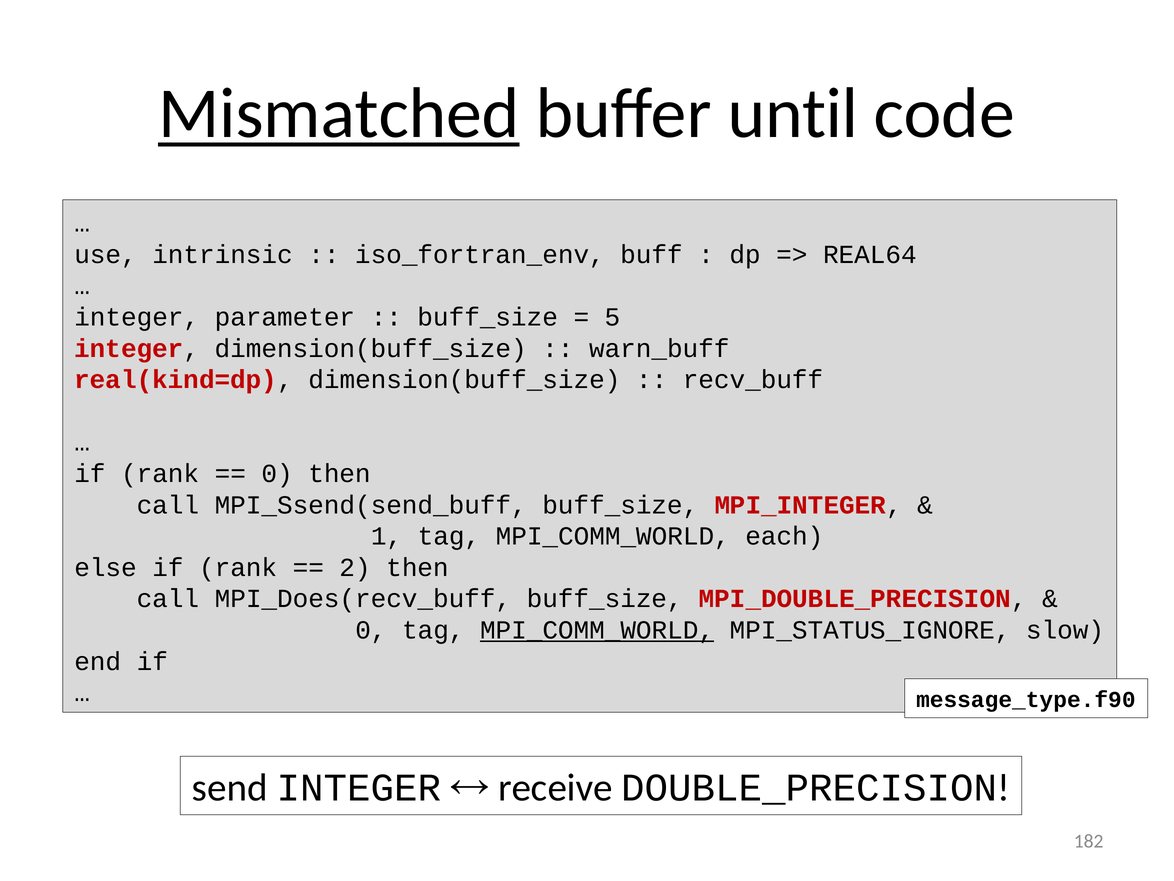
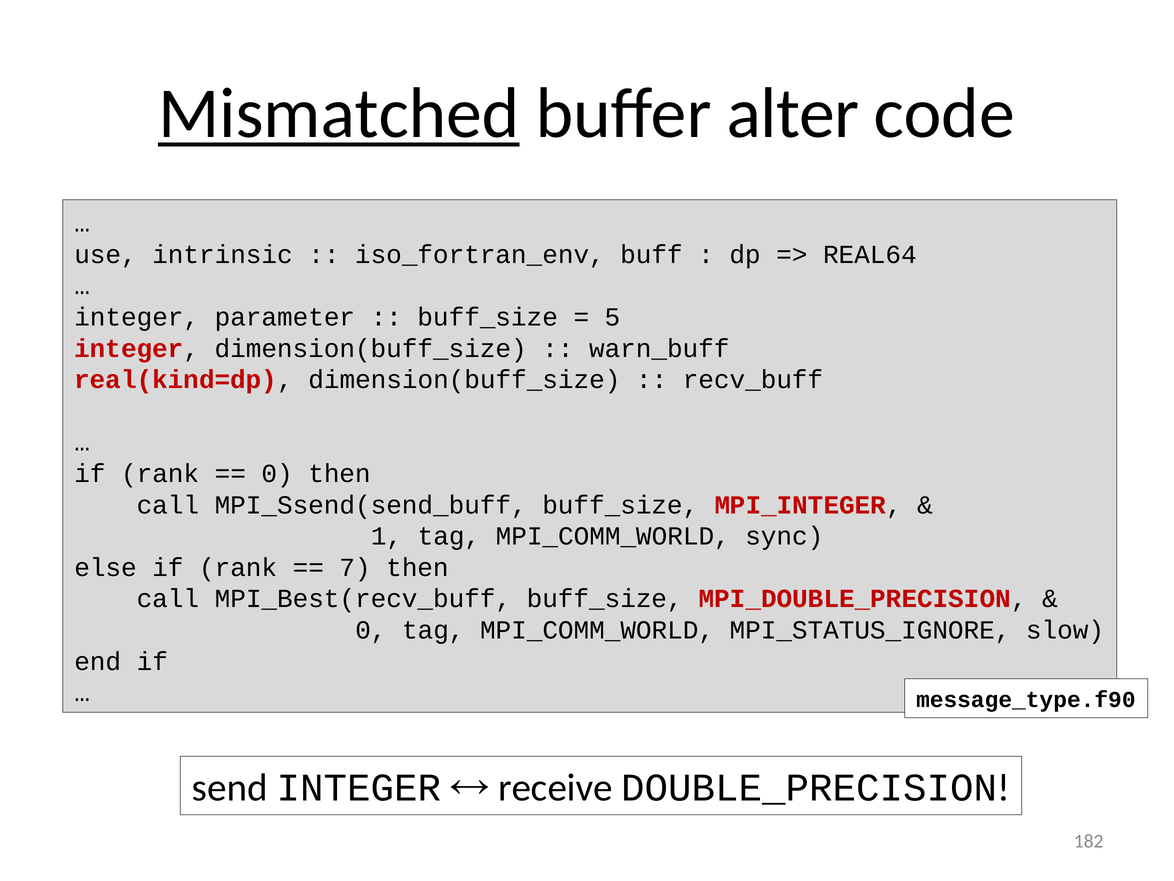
until: until -> alter
each: each -> sync
2: 2 -> 7
MPI_Does(recv_buff: MPI_Does(recv_buff -> MPI_Best(recv_buff
MPI_COMM_WORLD at (597, 630) underline: present -> none
